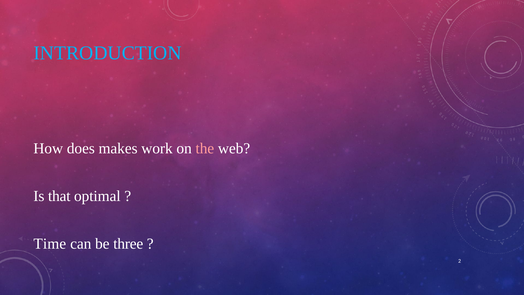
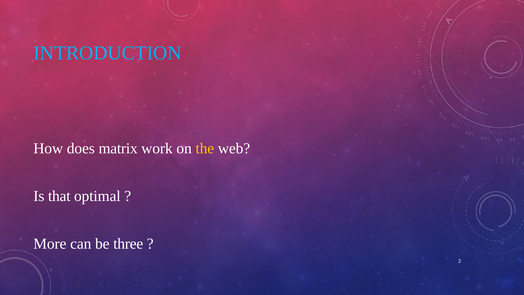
makes: makes -> matrix
the colour: pink -> yellow
Time: Time -> More
